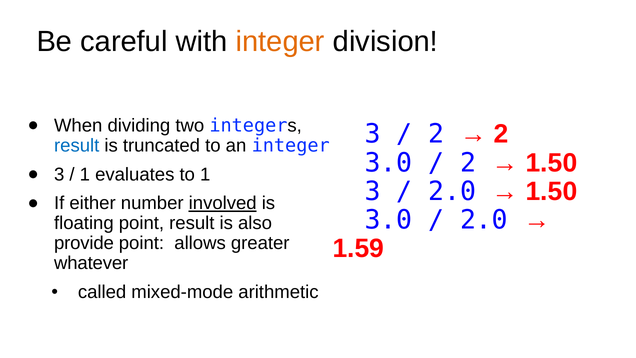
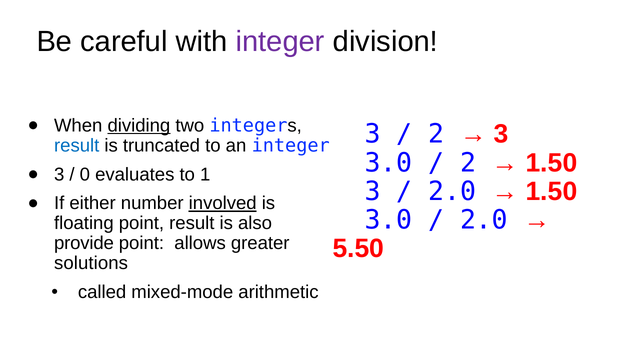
integer at (280, 42) colour: orange -> purple
dividing underline: none -> present
2 at (501, 134): 2 -> 3
1 at (85, 174): 1 -> 0
1.59: 1.59 -> 5.50
whatever: whatever -> solutions
